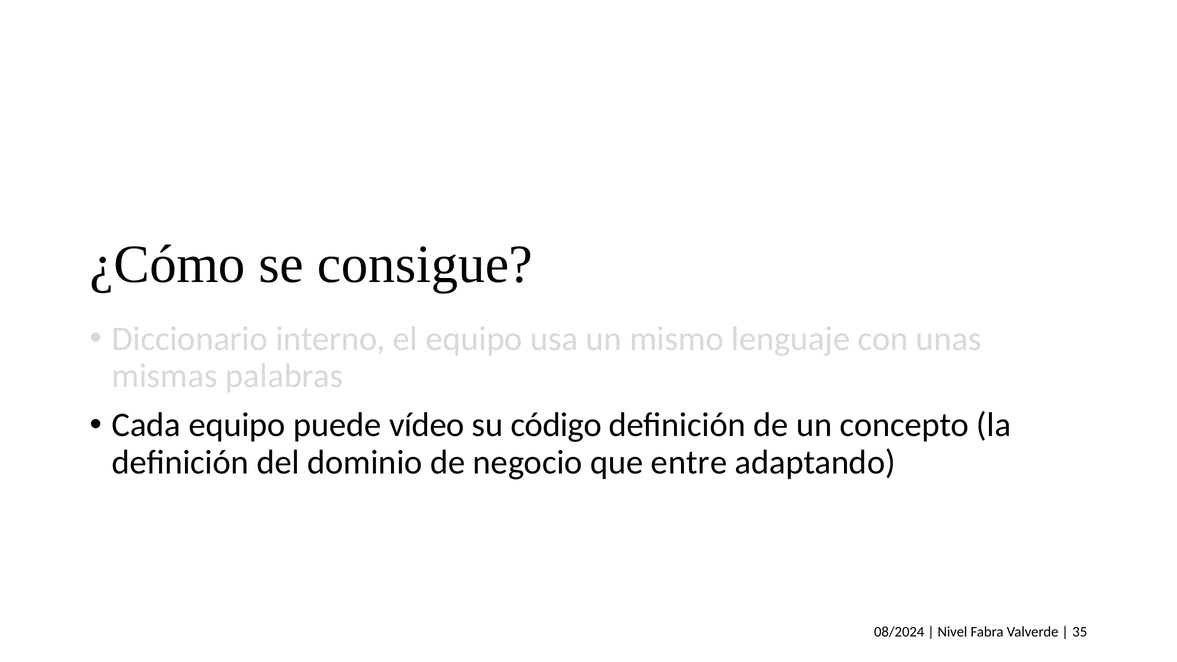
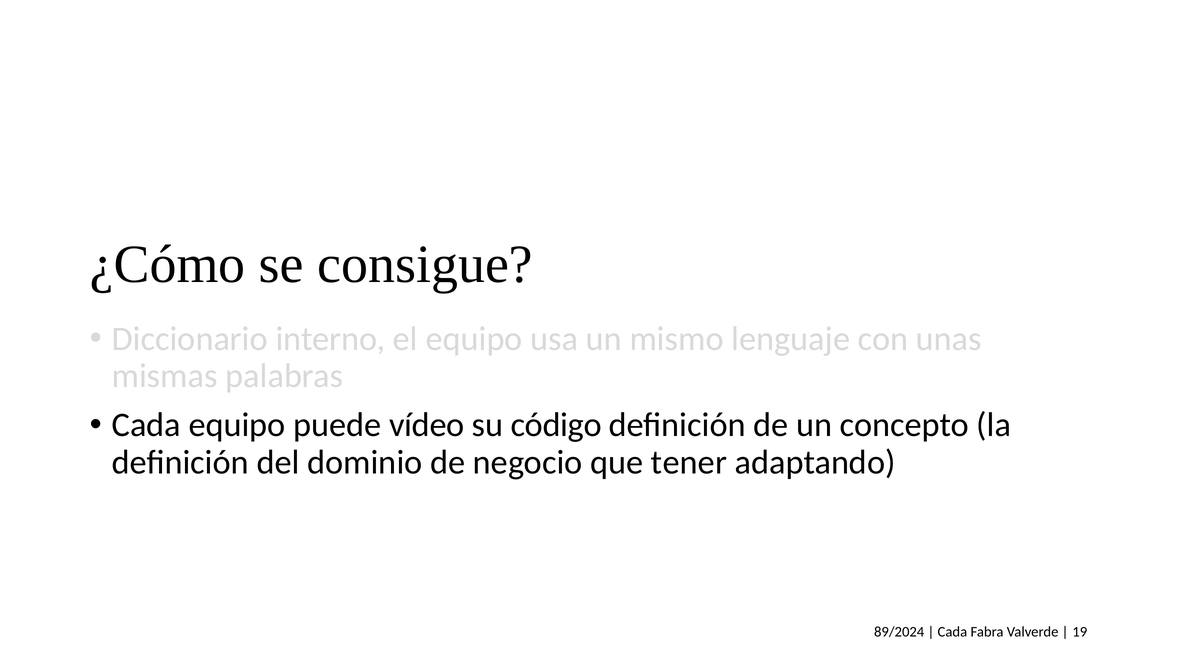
entre: entre -> tener
08/2024: 08/2024 -> 89/2024
Nivel at (952, 632): Nivel -> Cada
35: 35 -> 19
